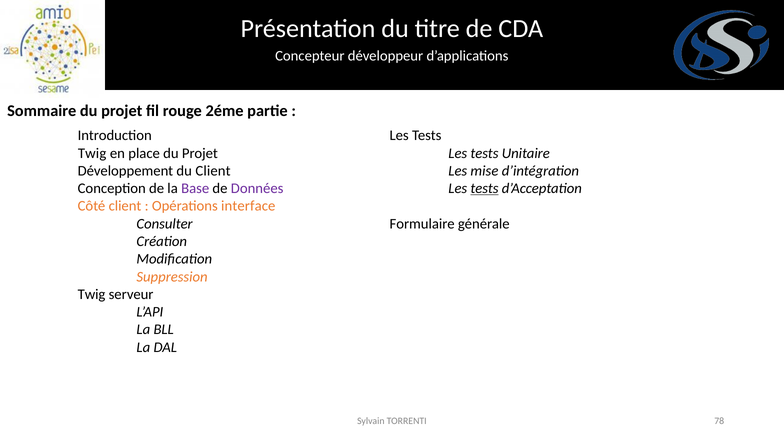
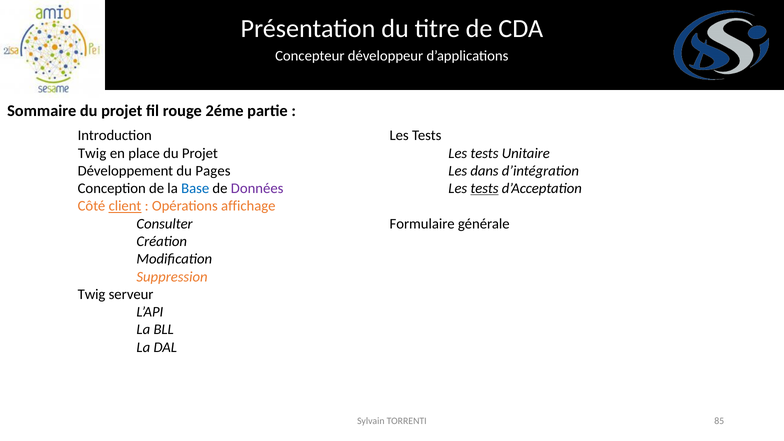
du Client: Client -> Pages
mise: mise -> dans
Base colour: purple -> blue
client at (125, 206) underline: none -> present
interface: interface -> affichage
78: 78 -> 85
